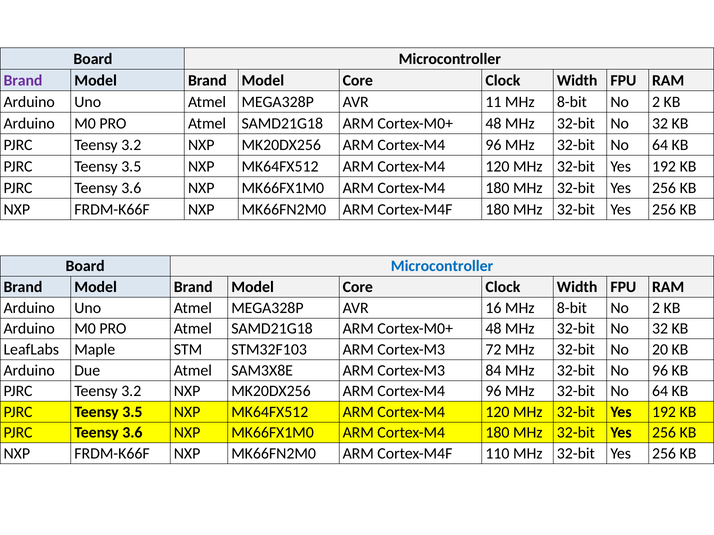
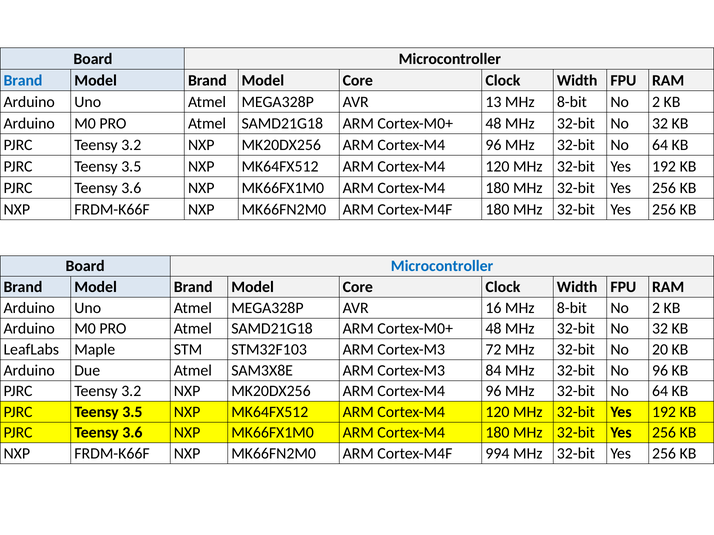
Brand at (23, 81) colour: purple -> blue
11: 11 -> 13
110: 110 -> 994
